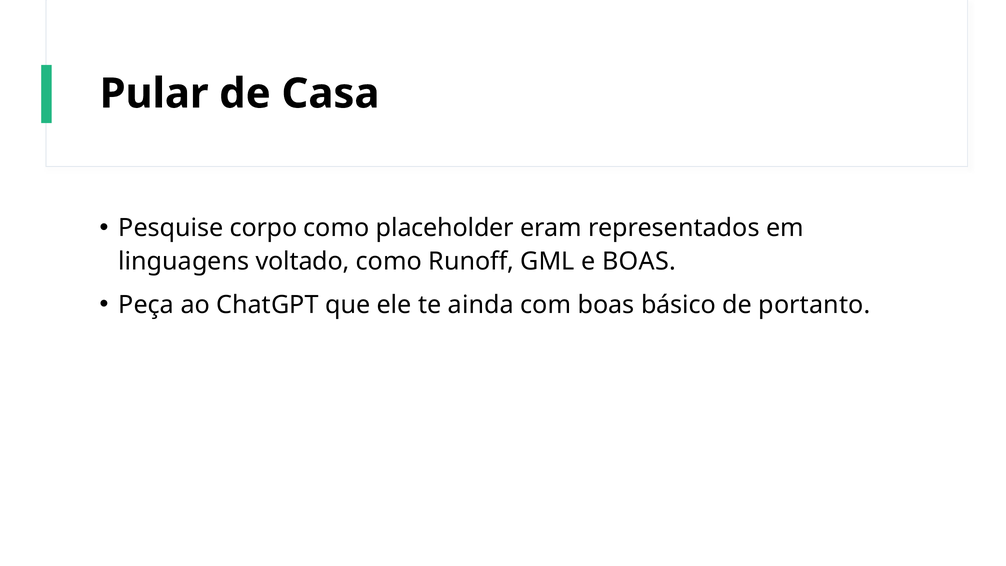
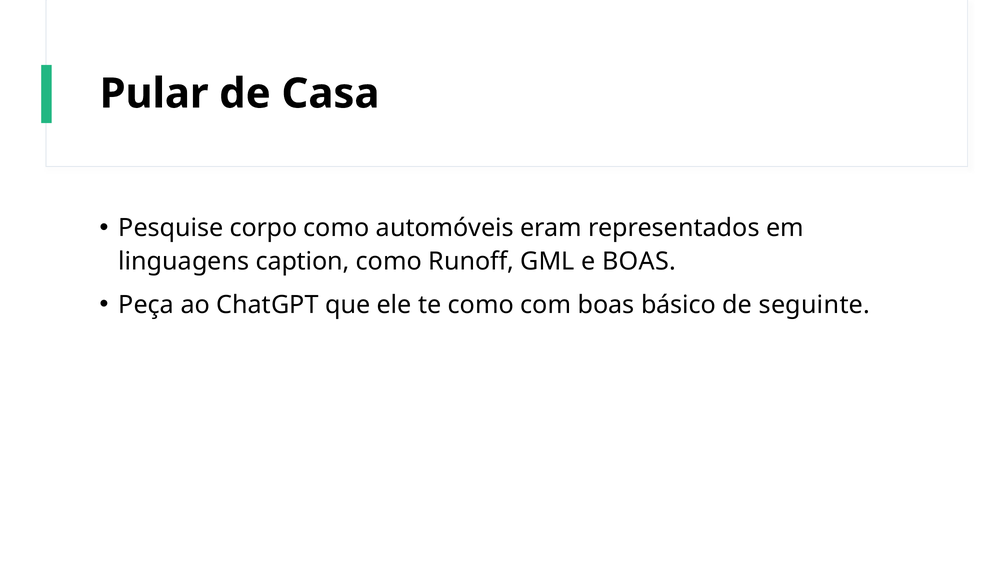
placeholder: placeholder -> automóveis
voltado: voltado -> caption
te ainda: ainda -> como
portanto: portanto -> seguinte
